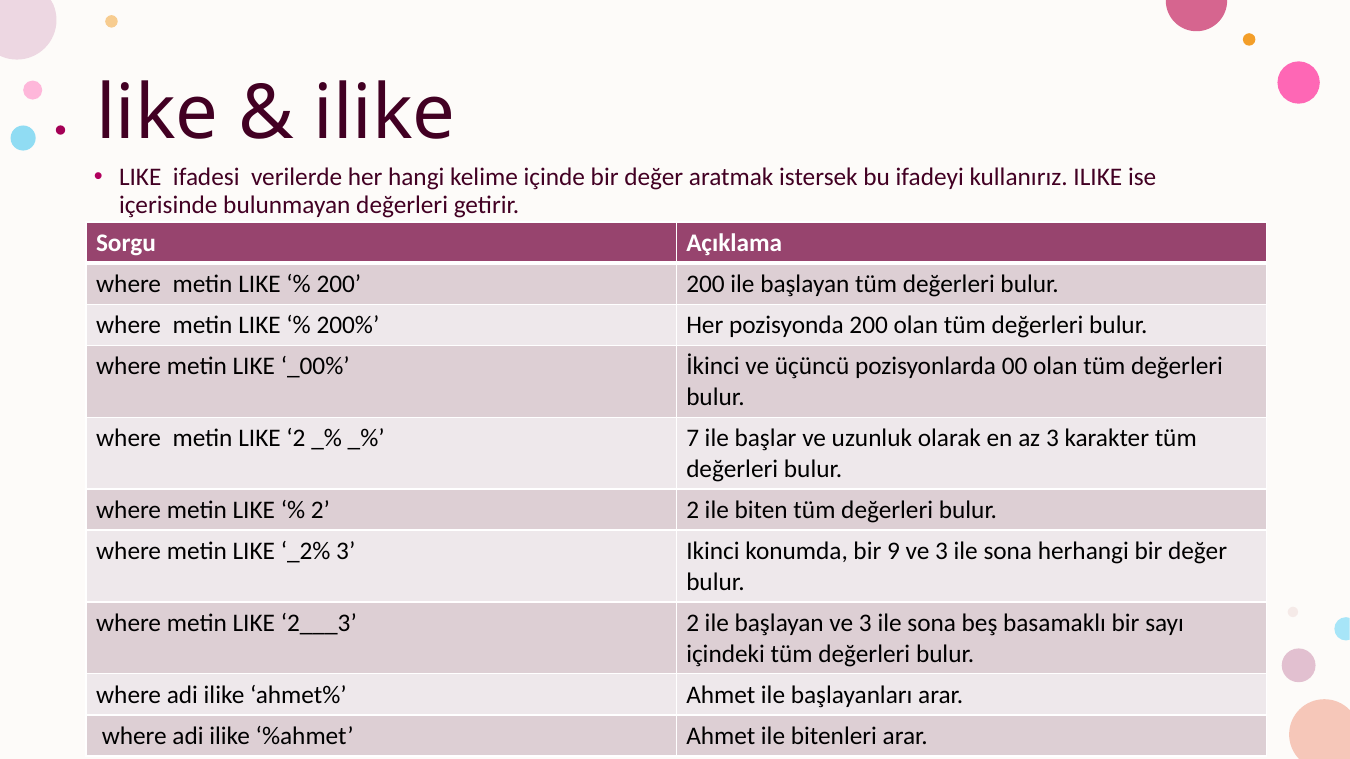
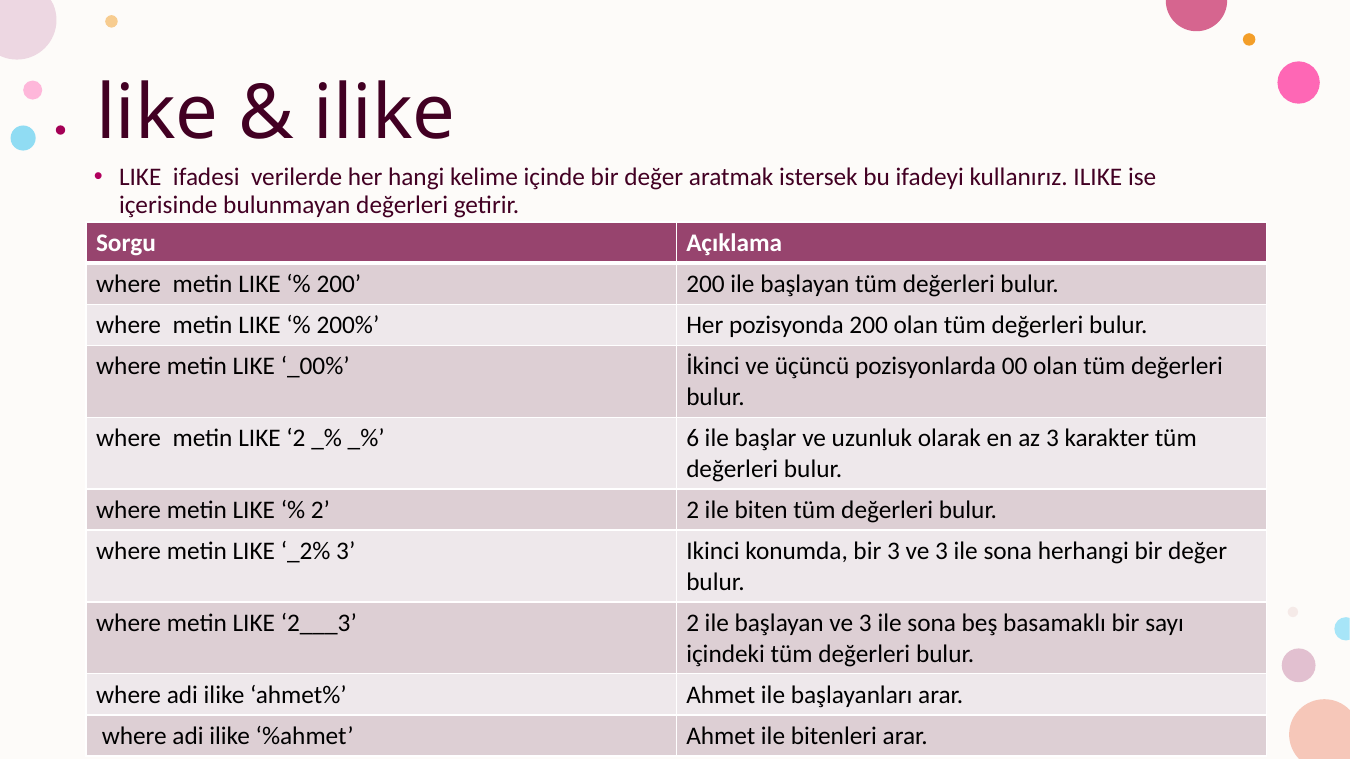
7: 7 -> 6
bir 9: 9 -> 3
